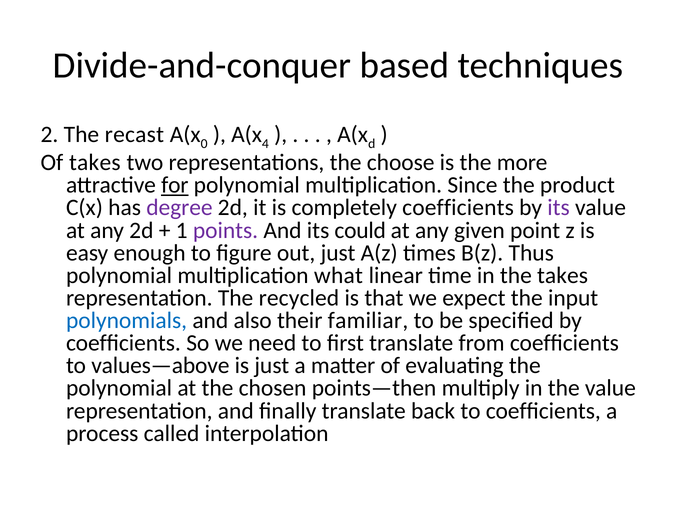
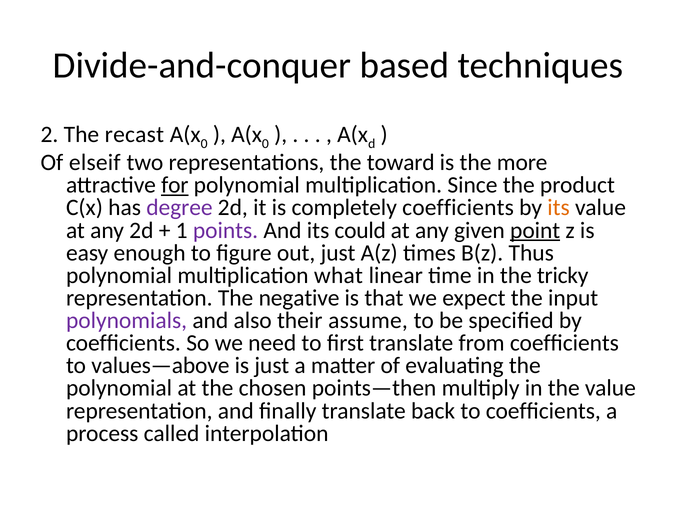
4 at (265, 144): 4 -> 0
Of takes: takes -> elseif
choose: choose -> toward
its at (559, 208) colour: purple -> orange
point underline: none -> present
the takes: takes -> tricky
recycled: recycled -> negative
polynomials colour: blue -> purple
familiar: familiar -> assume
